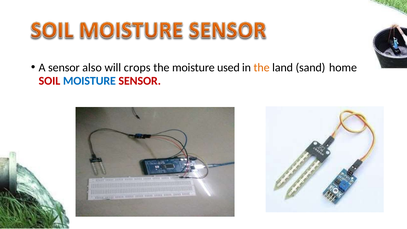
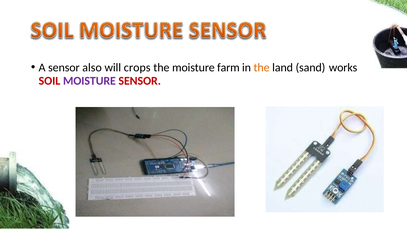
used: used -> farm
home: home -> works
MOISTURE at (89, 81) colour: blue -> purple
